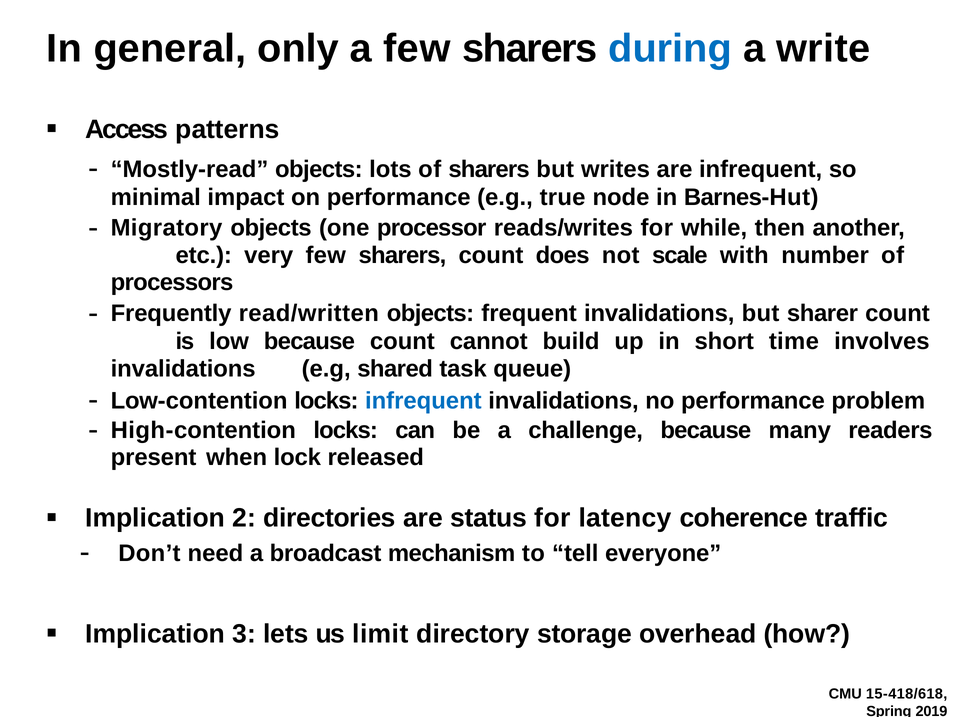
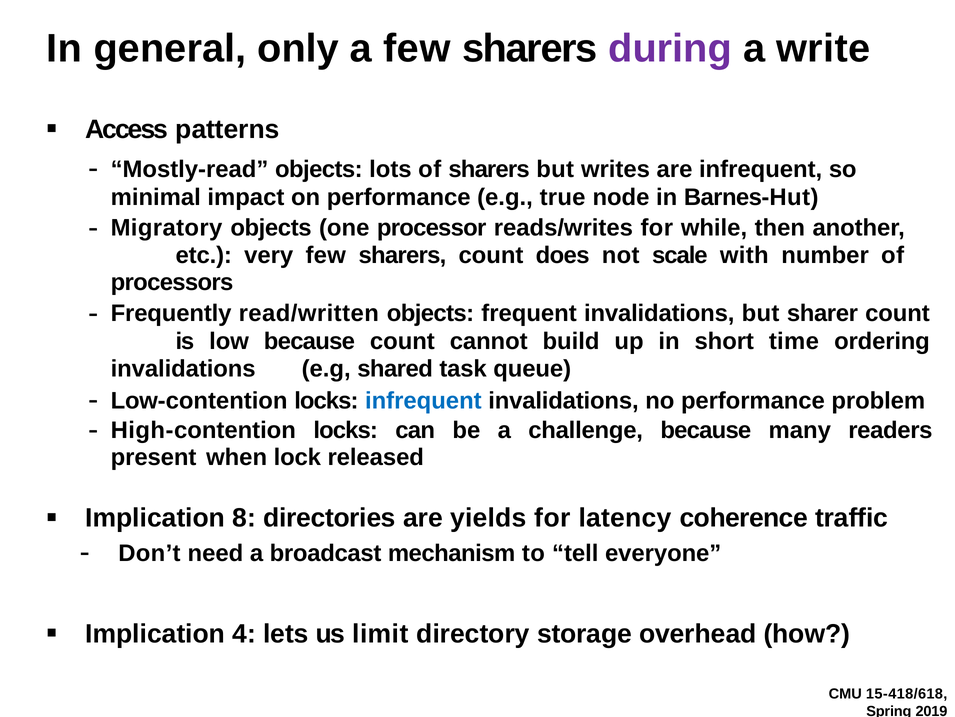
during colour: blue -> purple
involves: involves -> ordering
2: 2 -> 8
status: status -> yields
3: 3 -> 4
